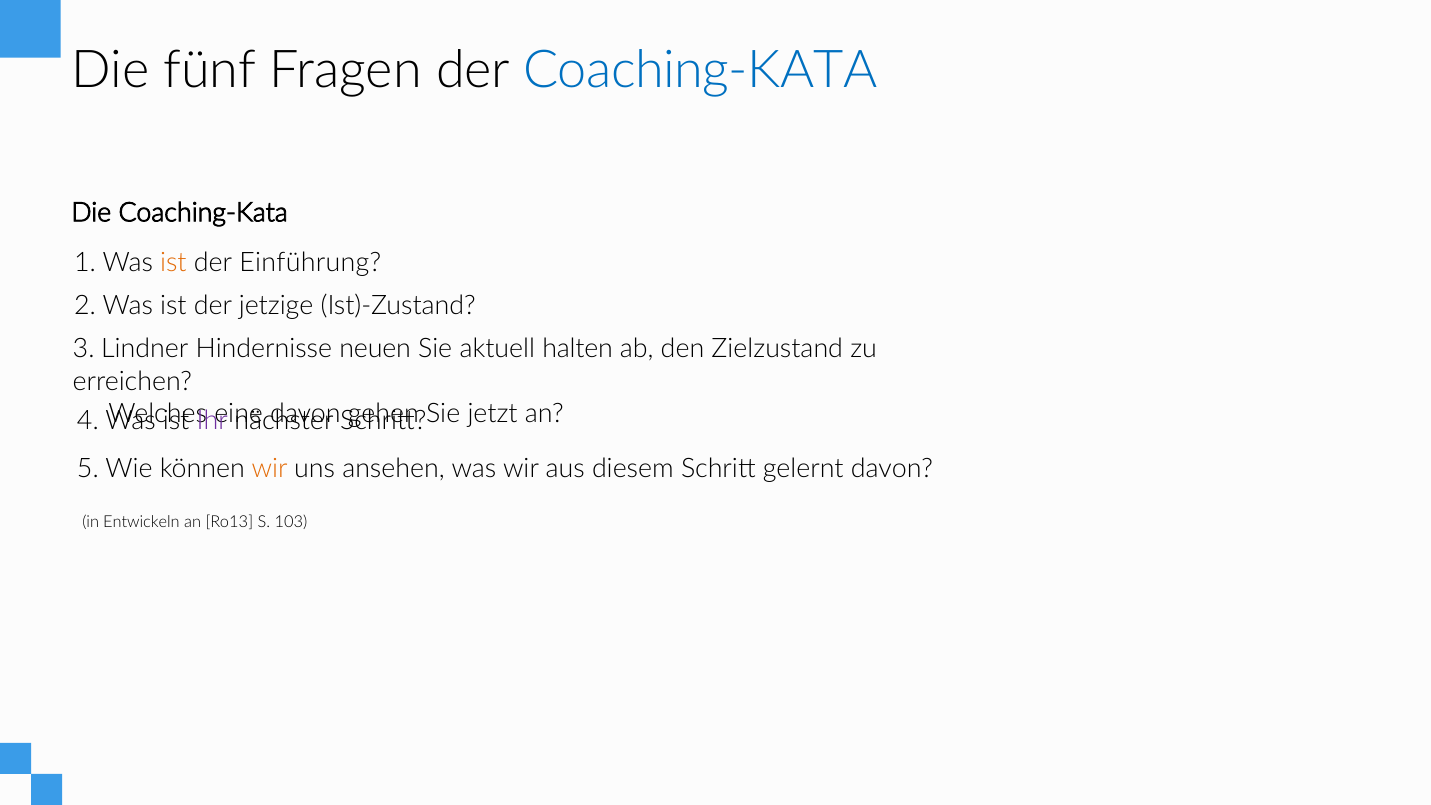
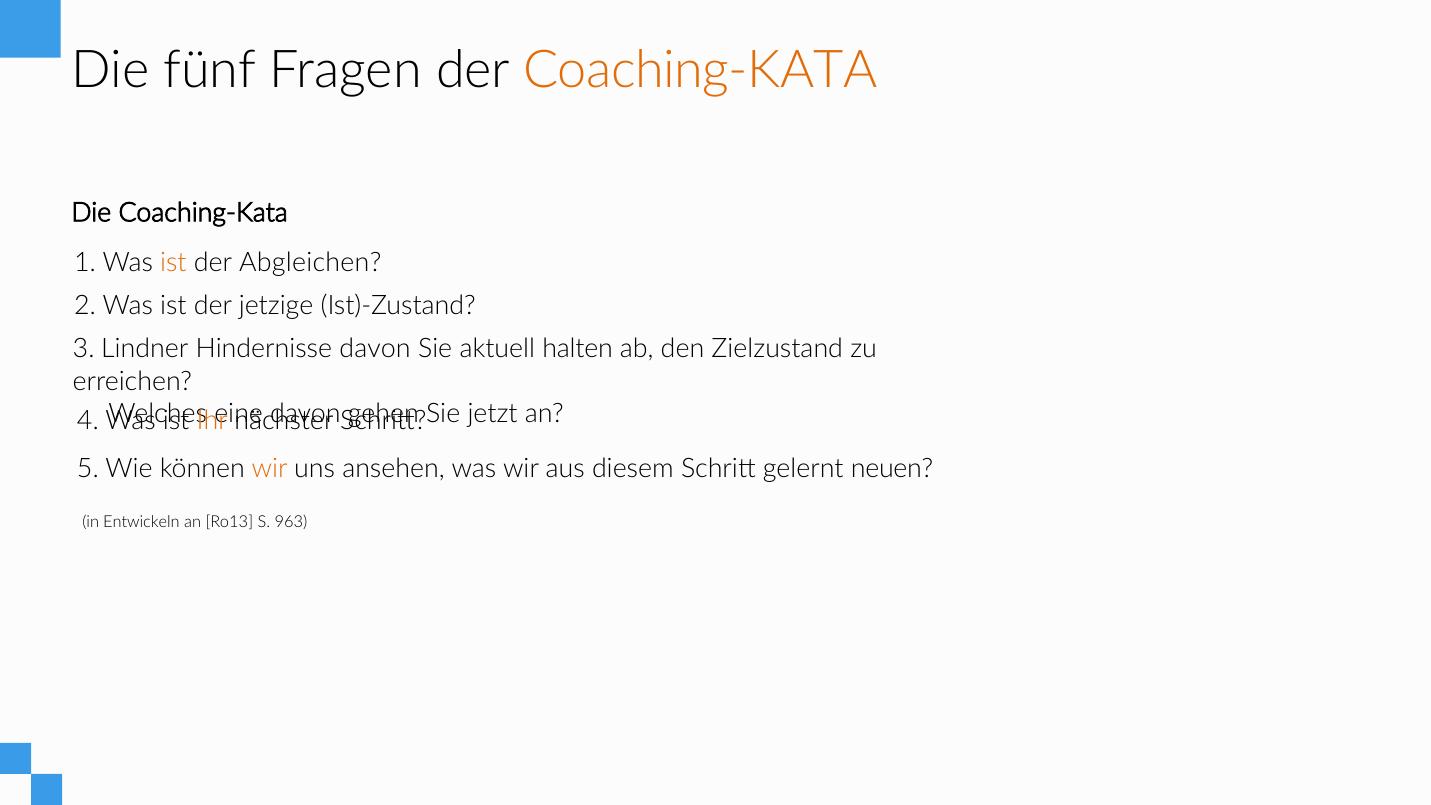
Coaching-KATA at (701, 70) colour: blue -> orange
Einführung: Einführung -> Abgleichen
Hindernisse neuen: neuen -> davon
Ihr colour: purple -> orange
gelernt davon: davon -> neuen
103: 103 -> 963
